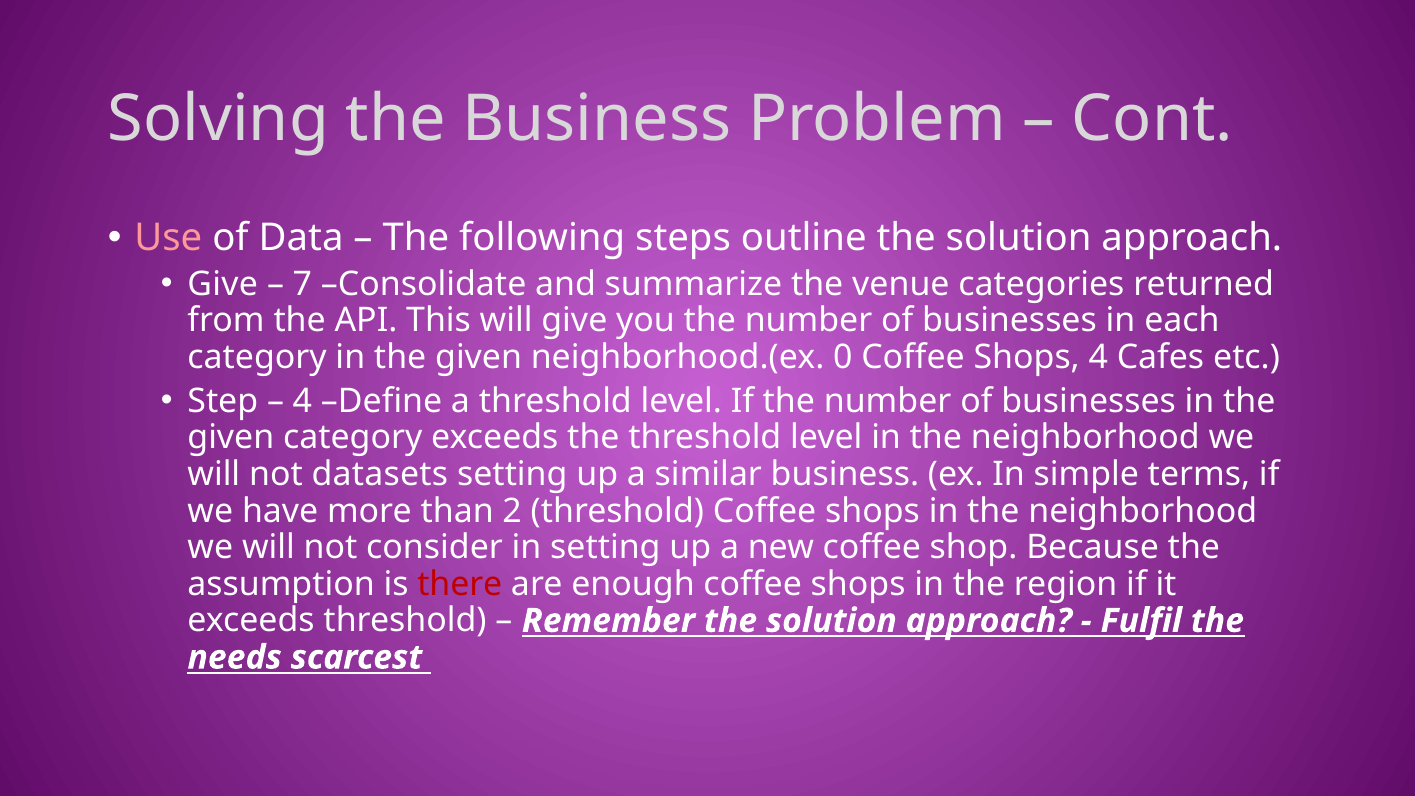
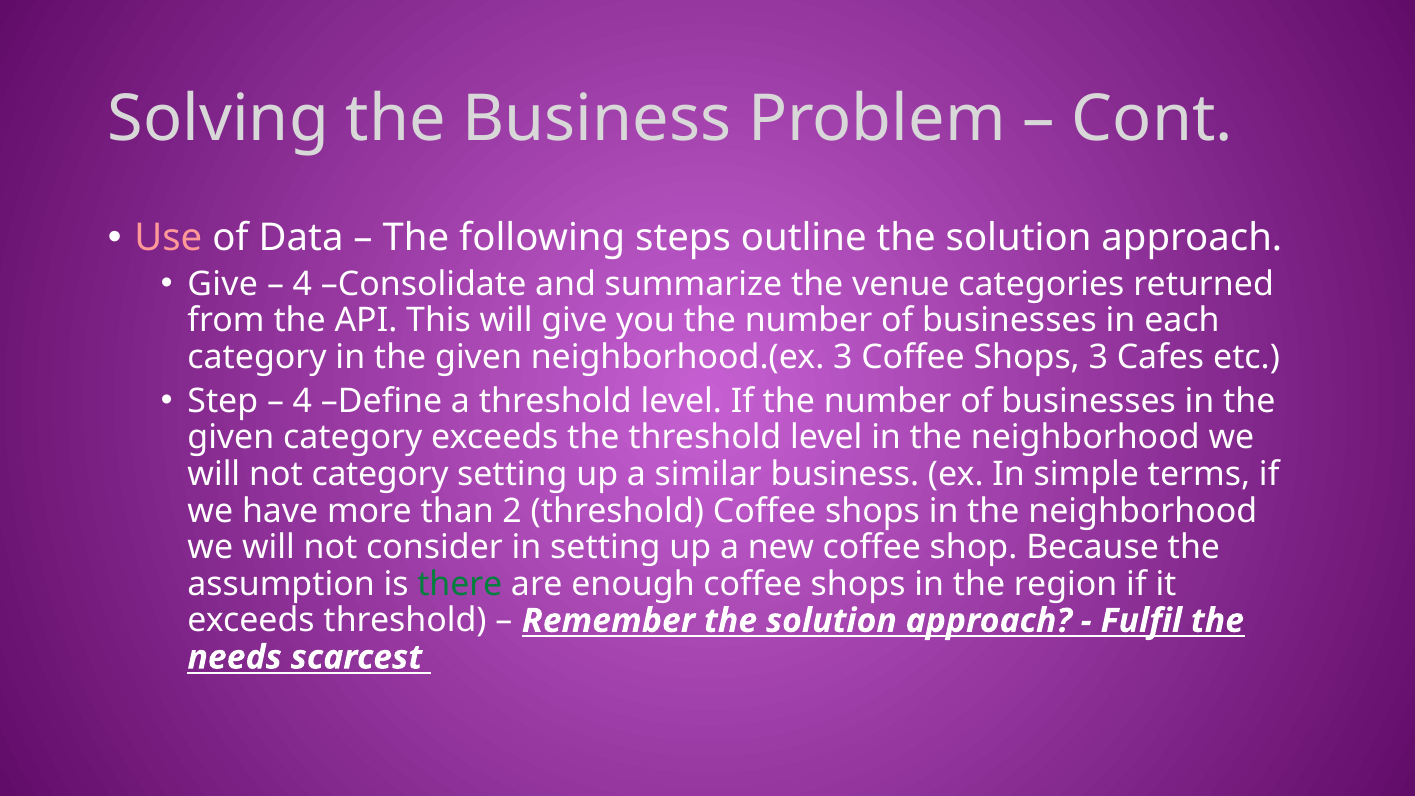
7 at (302, 284): 7 -> 4
neighborhood.(ex 0: 0 -> 3
Shops 4: 4 -> 3
not datasets: datasets -> category
there colour: red -> green
